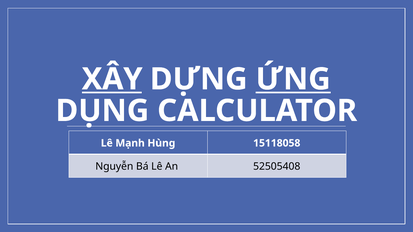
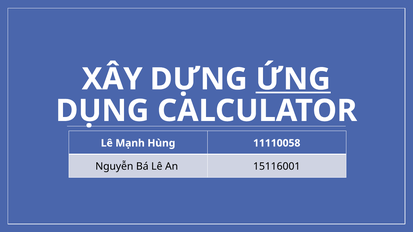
XÂY underline: present -> none
15118058: 15118058 -> 11110058
52505408: 52505408 -> 15116001
